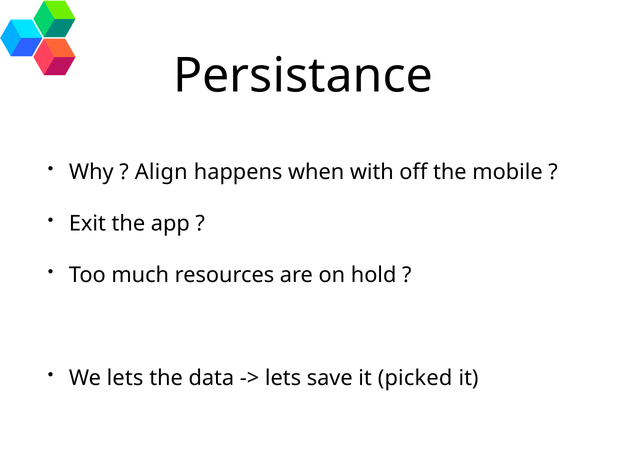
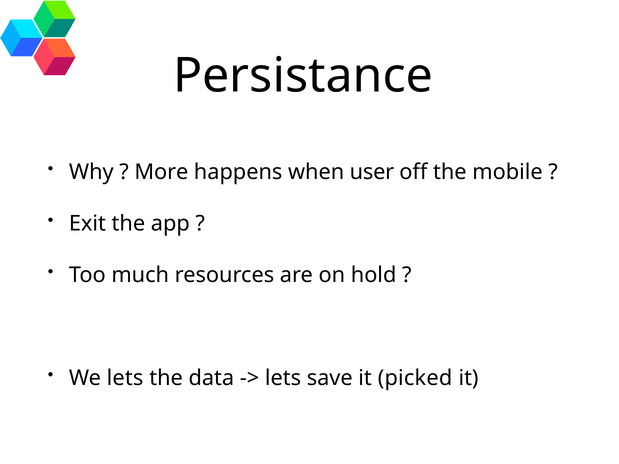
Align: Align -> More
with: with -> user
